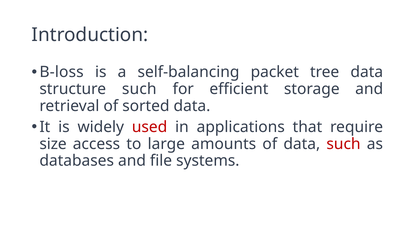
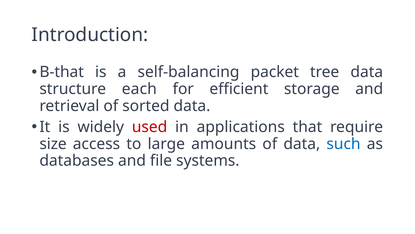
B-loss: B-loss -> B-that
structure such: such -> each
such at (344, 144) colour: red -> blue
